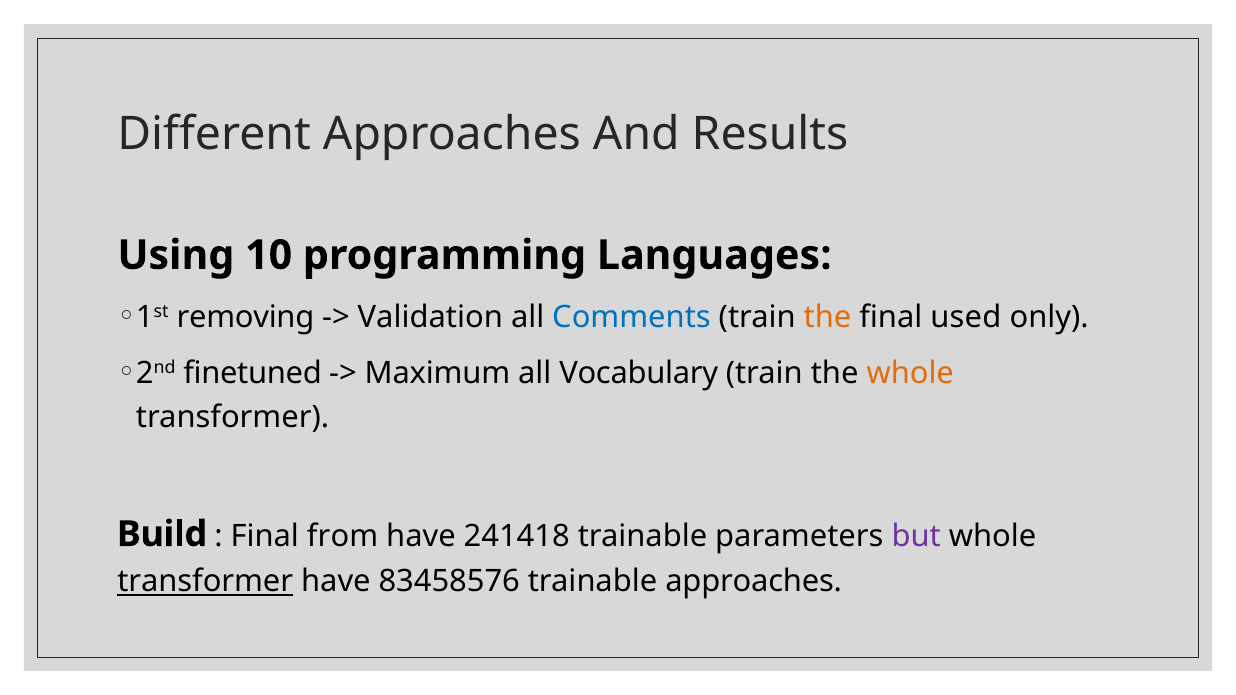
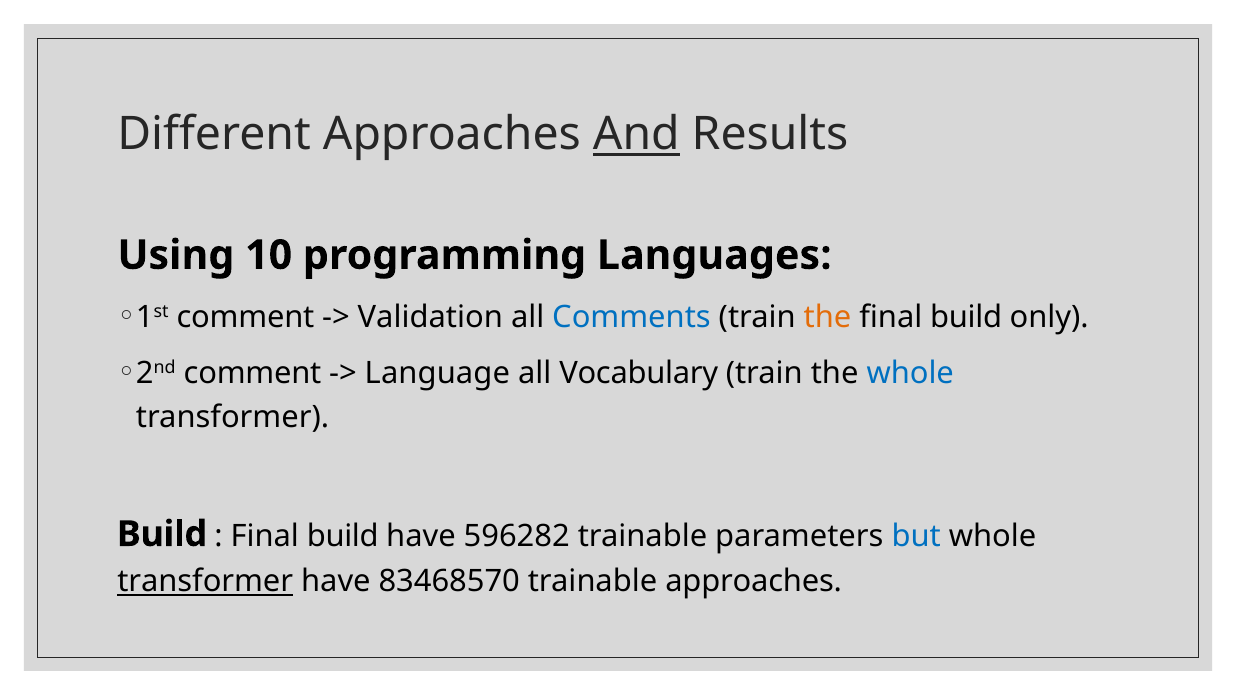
And underline: none -> present
1st removing: removing -> comment
used at (966, 317): used -> build
2nd finetuned: finetuned -> comment
Maximum: Maximum -> Language
whole at (910, 373) colour: orange -> blue
from at (343, 536): from -> build
241418: 241418 -> 596282
but colour: purple -> blue
83458576: 83458576 -> 83468570
